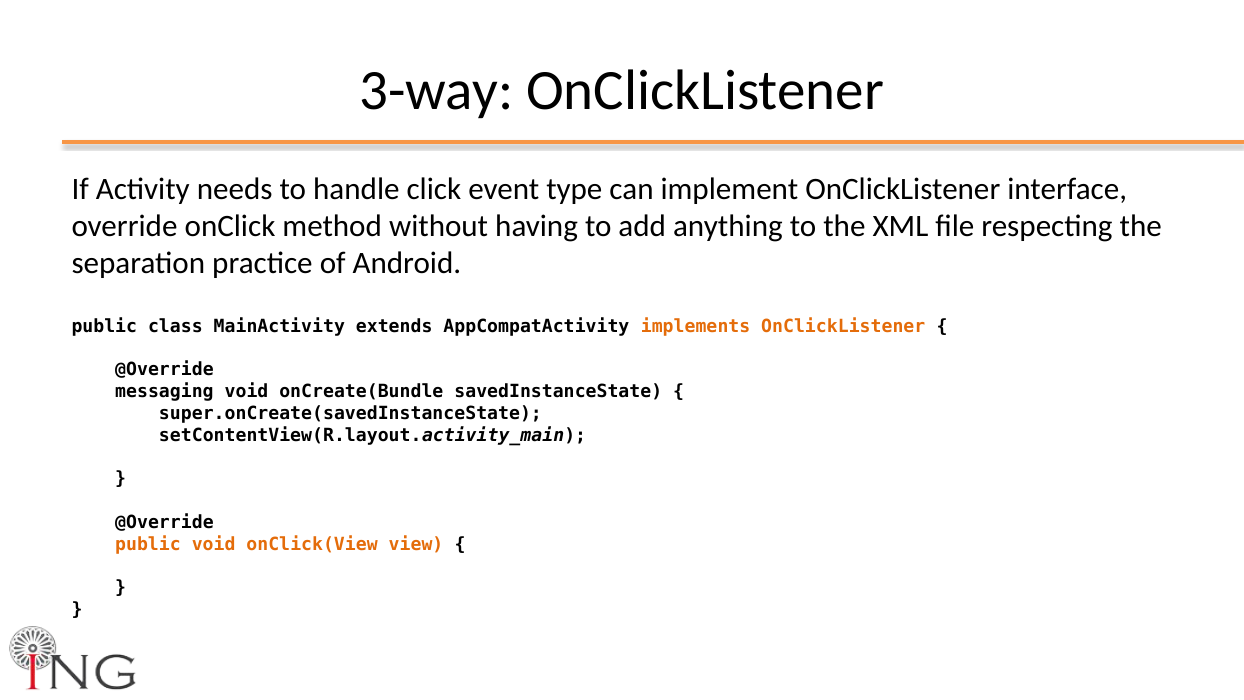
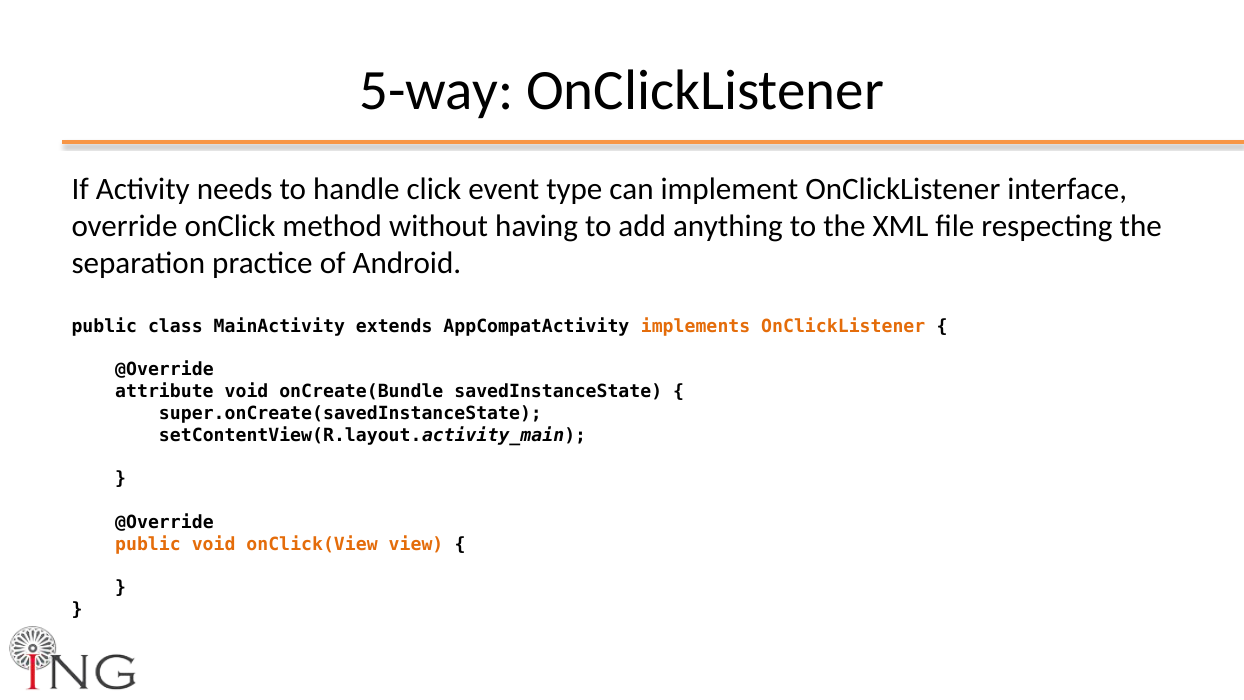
3-way: 3-way -> 5-way
messaging: messaging -> attribute
